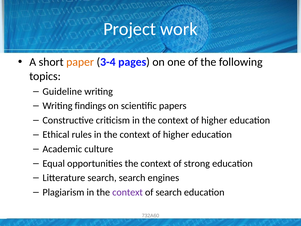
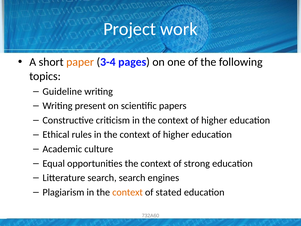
findings: findings -> present
context at (128, 192) colour: purple -> orange
of search: search -> stated
